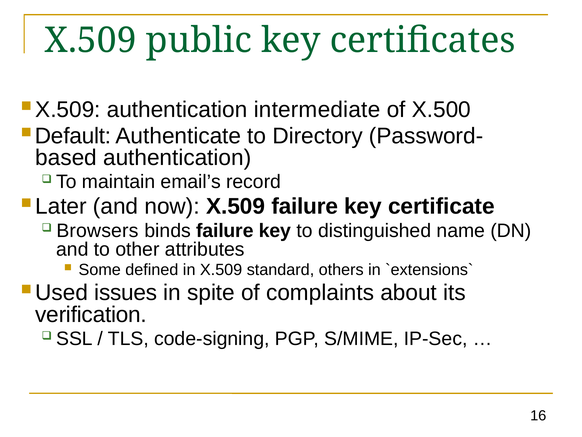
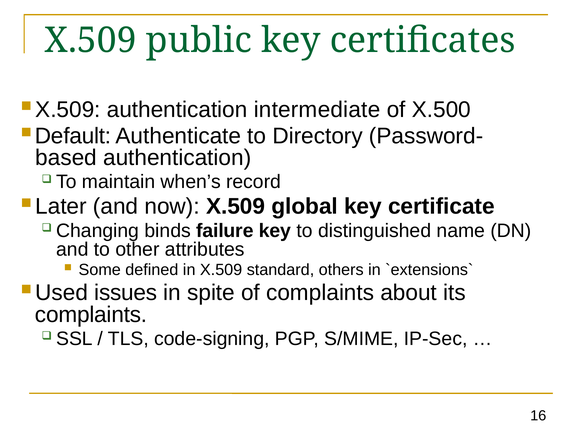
email’s: email’s -> when’s
X.509 failure: failure -> global
Browsers: Browsers -> Changing
verification at (91, 314): verification -> complaints
